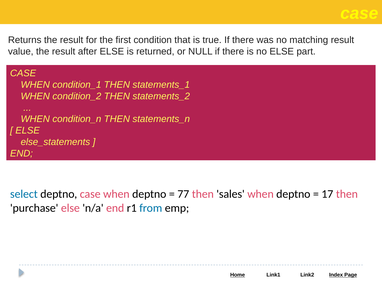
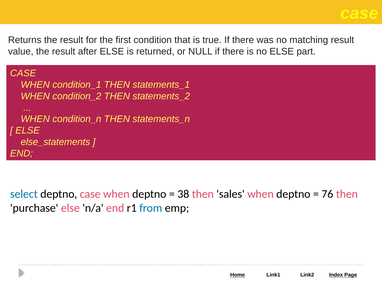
77: 77 -> 38
17: 17 -> 76
